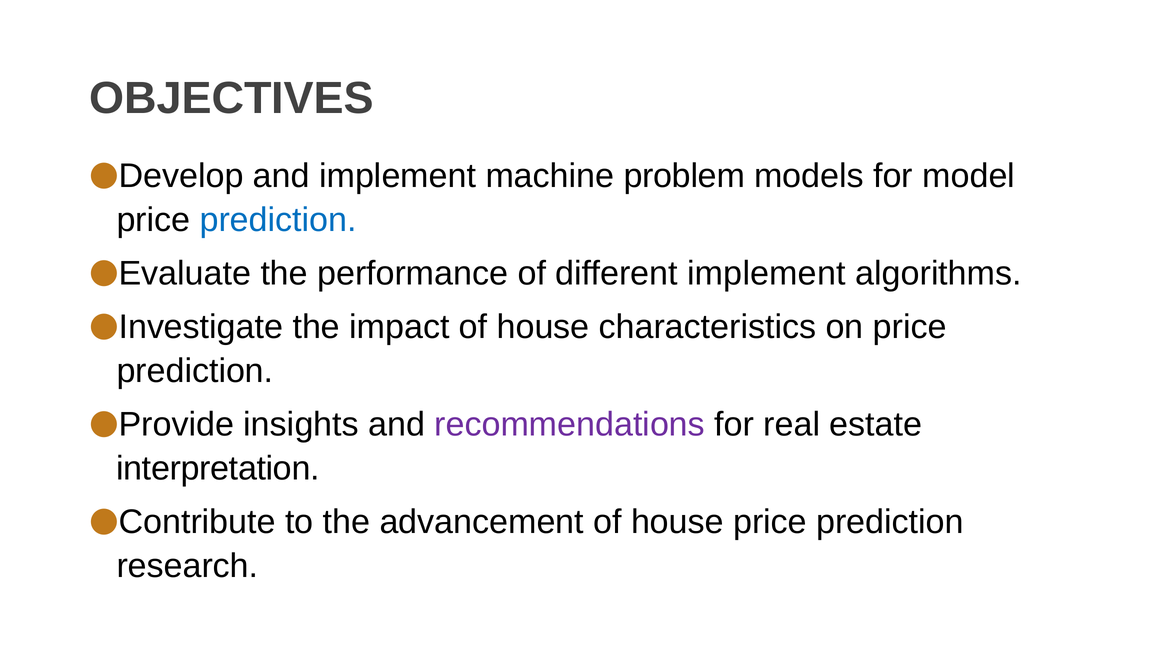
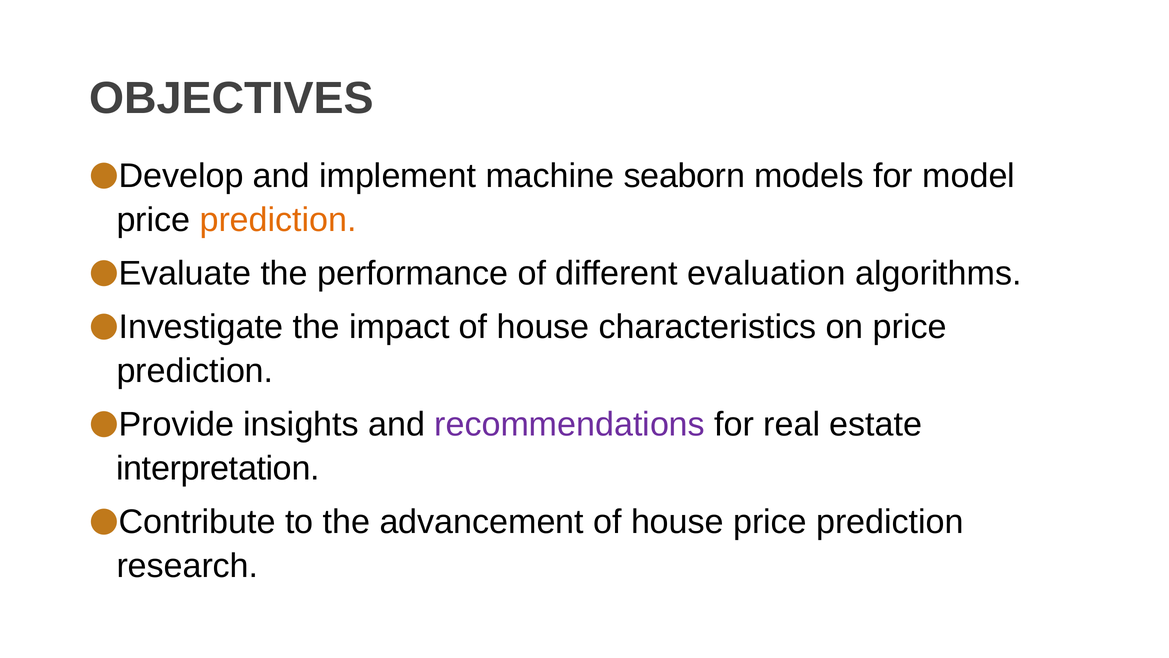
problem: problem -> seaborn
prediction at (278, 220) colour: blue -> orange
different implement: implement -> evaluation
